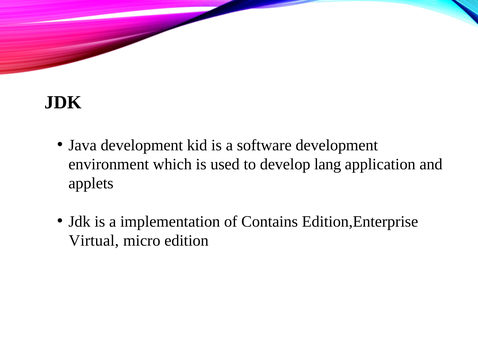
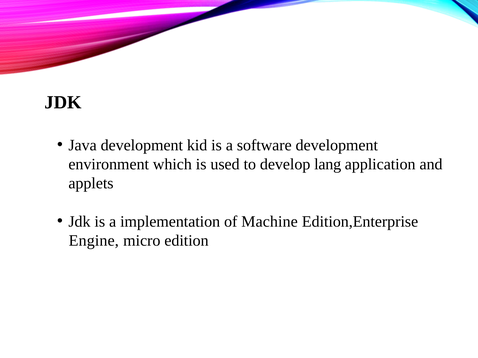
Contains: Contains -> Machine
Virtual: Virtual -> Engine
